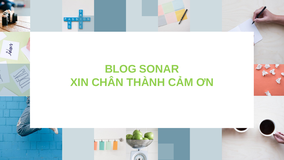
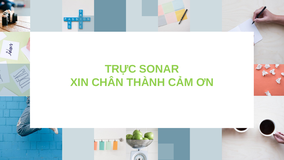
BLOG: BLOG -> TRỰC
